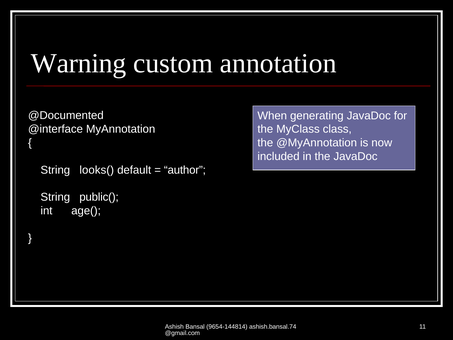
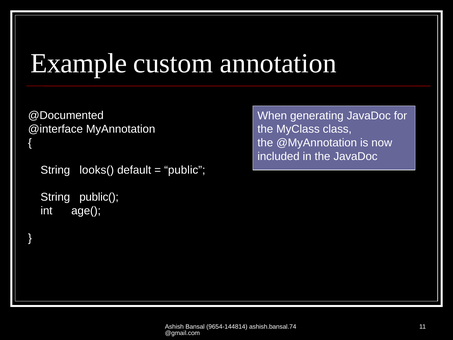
Warning: Warning -> Example
author: author -> public
